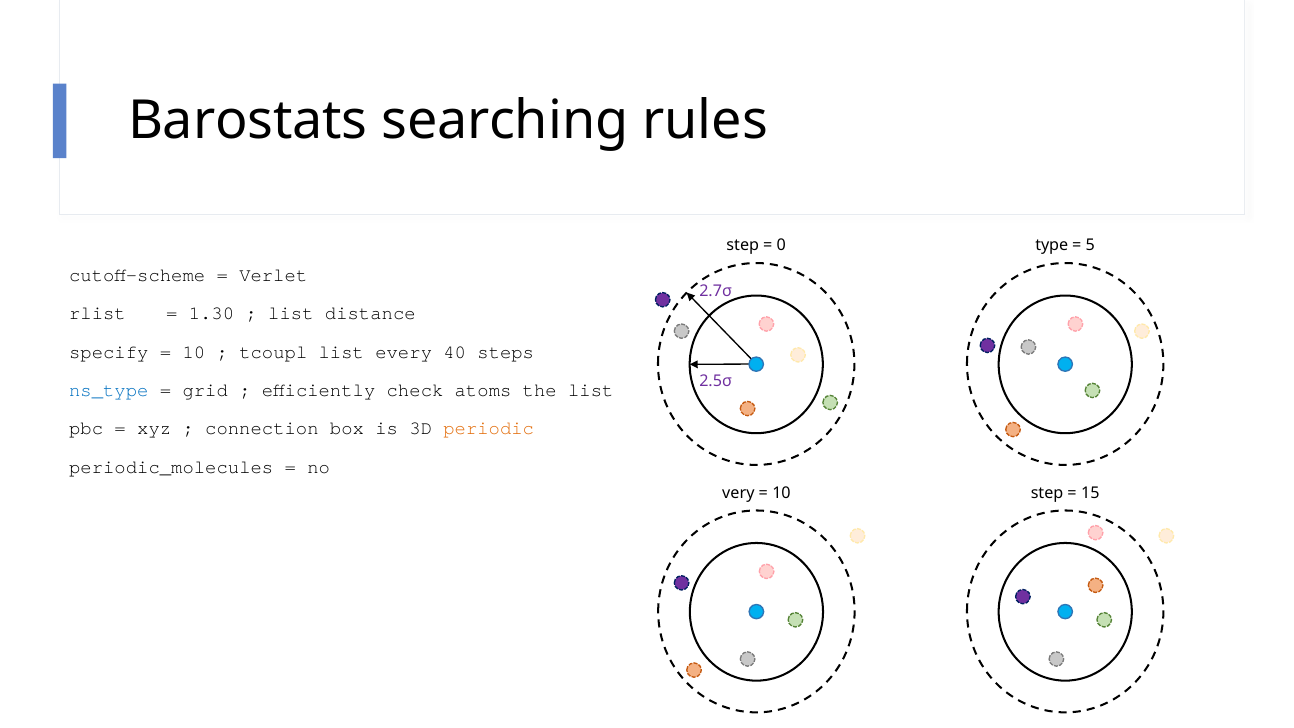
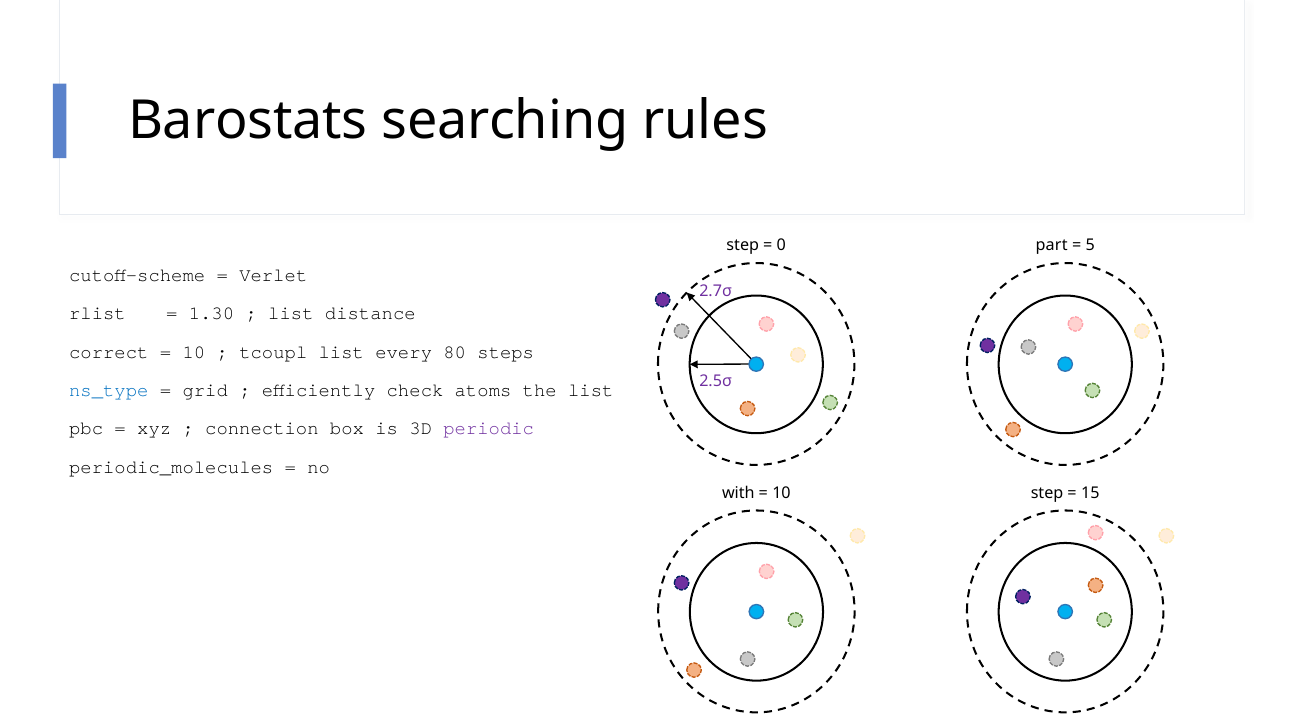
type: type -> part
specify: specify -> correct
40: 40 -> 80
periodic colour: orange -> purple
very: very -> with
